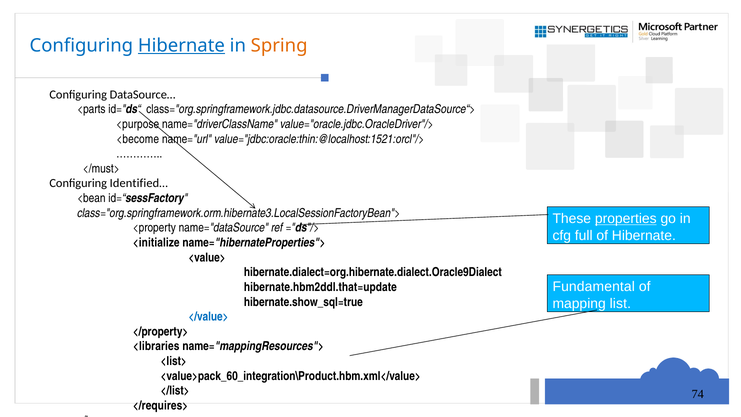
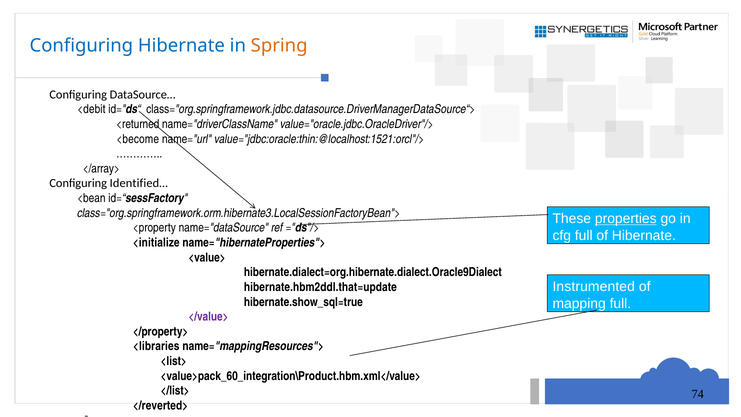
Hibernate at (181, 45) underline: present -> none
<parts: <parts -> <debit
<purpose: <purpose -> <returned
</must>: </must> -> </array>
Fundamental: Fundamental -> Instrumented
mapping list: list -> full
</value> colour: blue -> purple
</requires>: </requires> -> </reverted>
